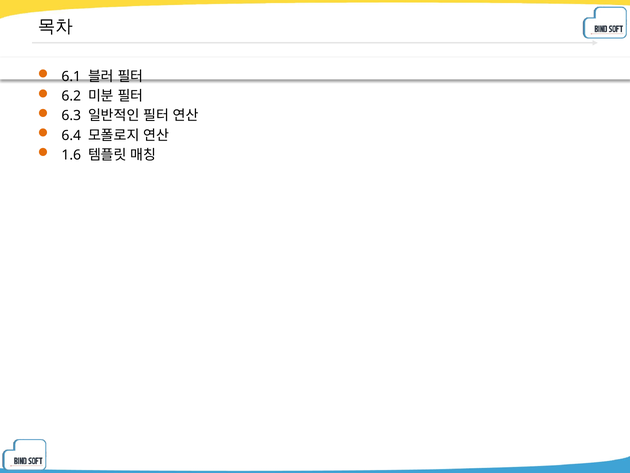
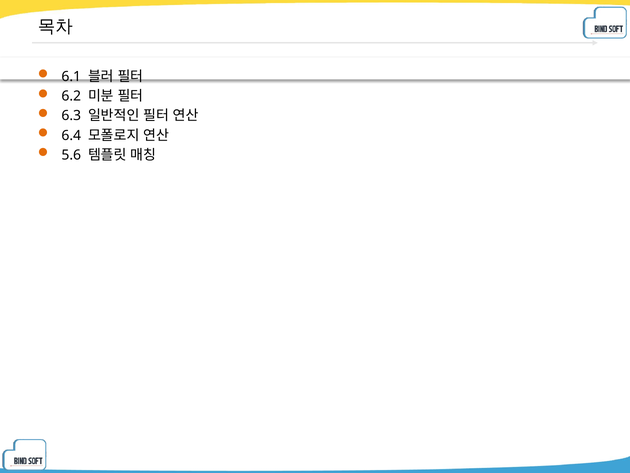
1.6: 1.6 -> 5.6
